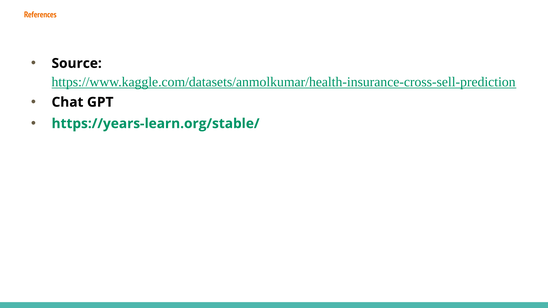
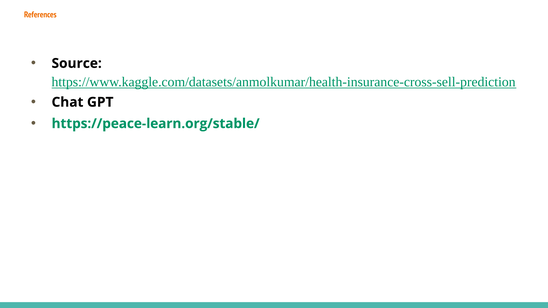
https://years-learn.org/stable/: https://years-learn.org/stable/ -> https://peace-learn.org/stable/
